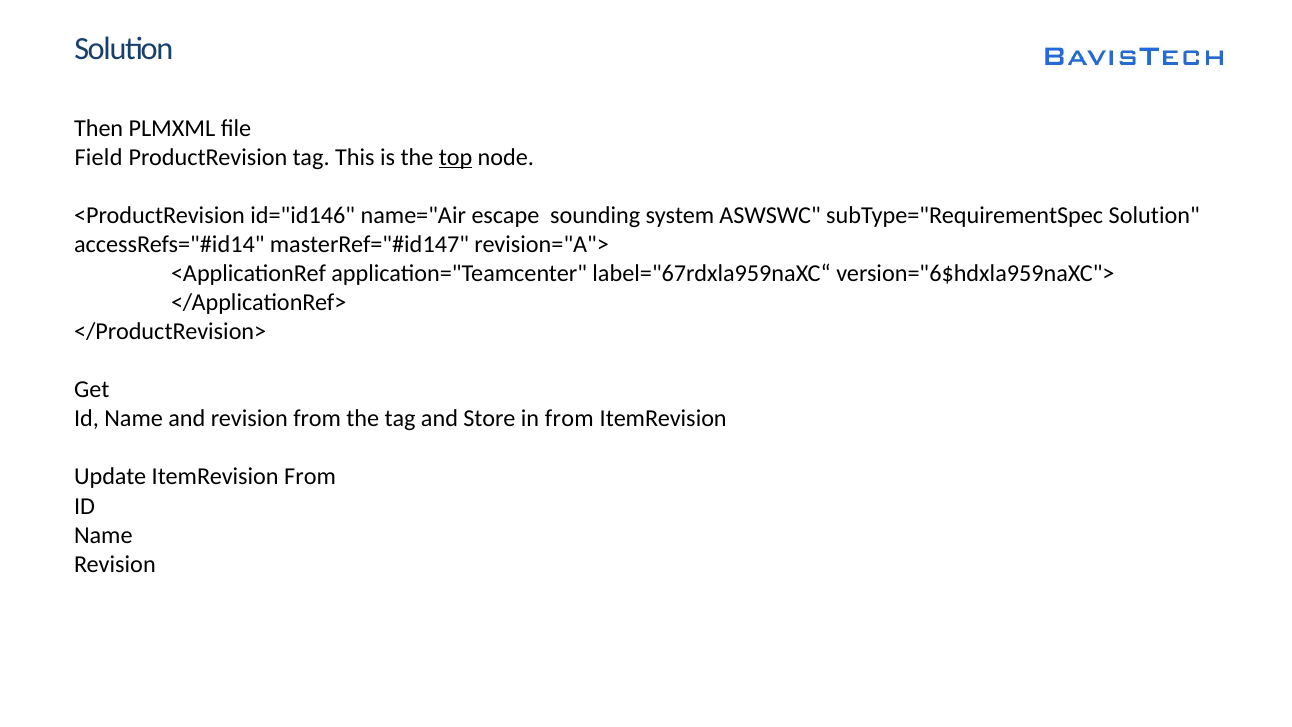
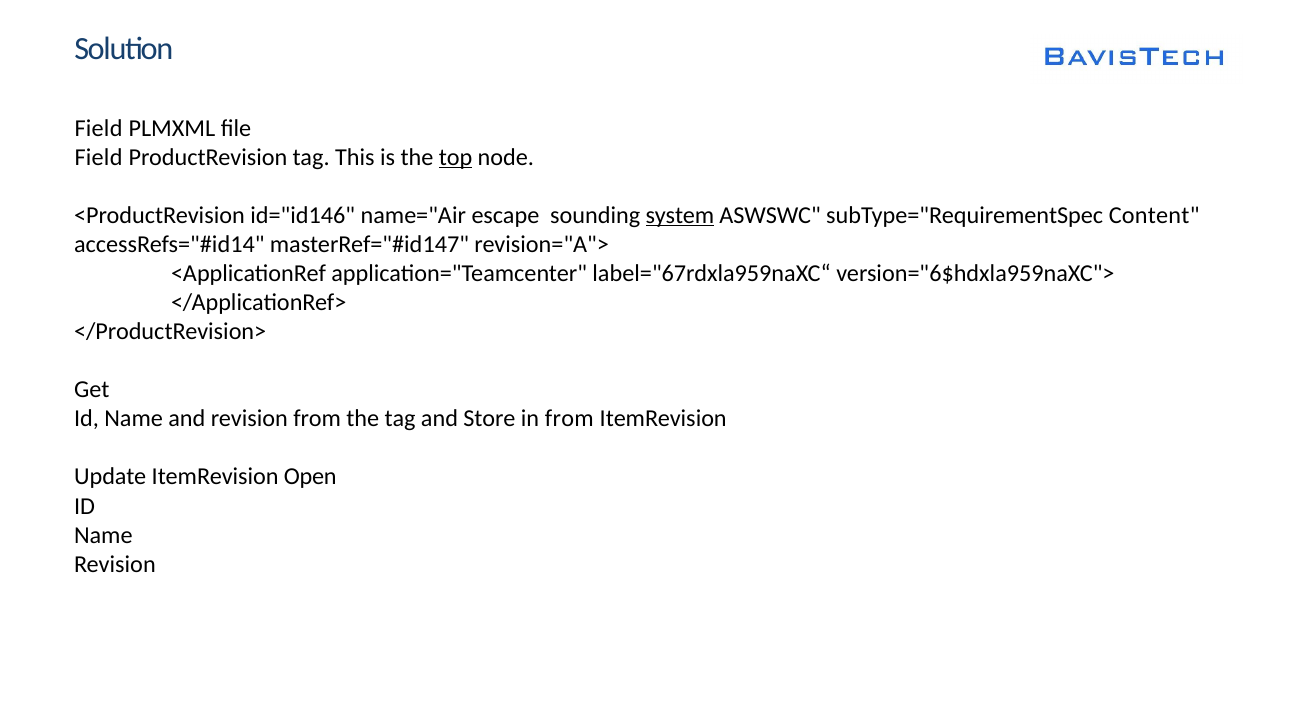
Then at (99, 128): Then -> Field
system underline: none -> present
subType="RequirementSpec Solution: Solution -> Content
ItemRevision From: From -> Open
